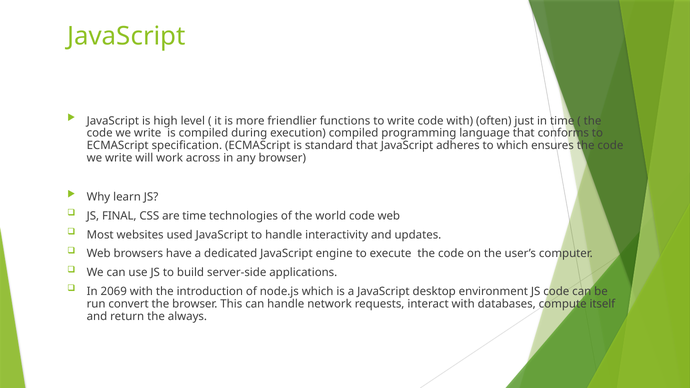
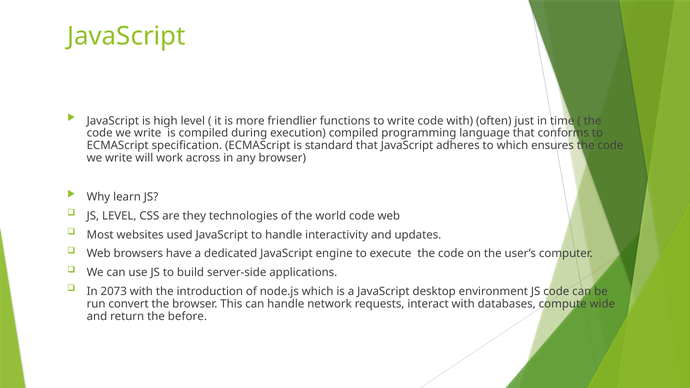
JS FINAL: FINAL -> LEVEL
are time: time -> they
2069: 2069 -> 2073
itself: itself -> wide
always: always -> before
